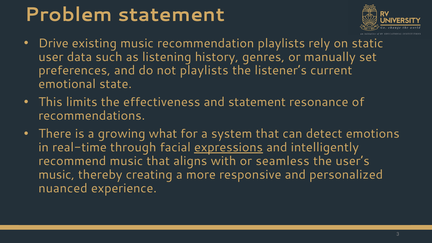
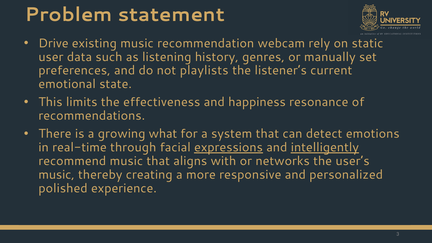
recommendation playlists: playlists -> webcam
and statement: statement -> happiness
intelligently underline: none -> present
seamless: seamless -> networks
nuanced: nuanced -> polished
